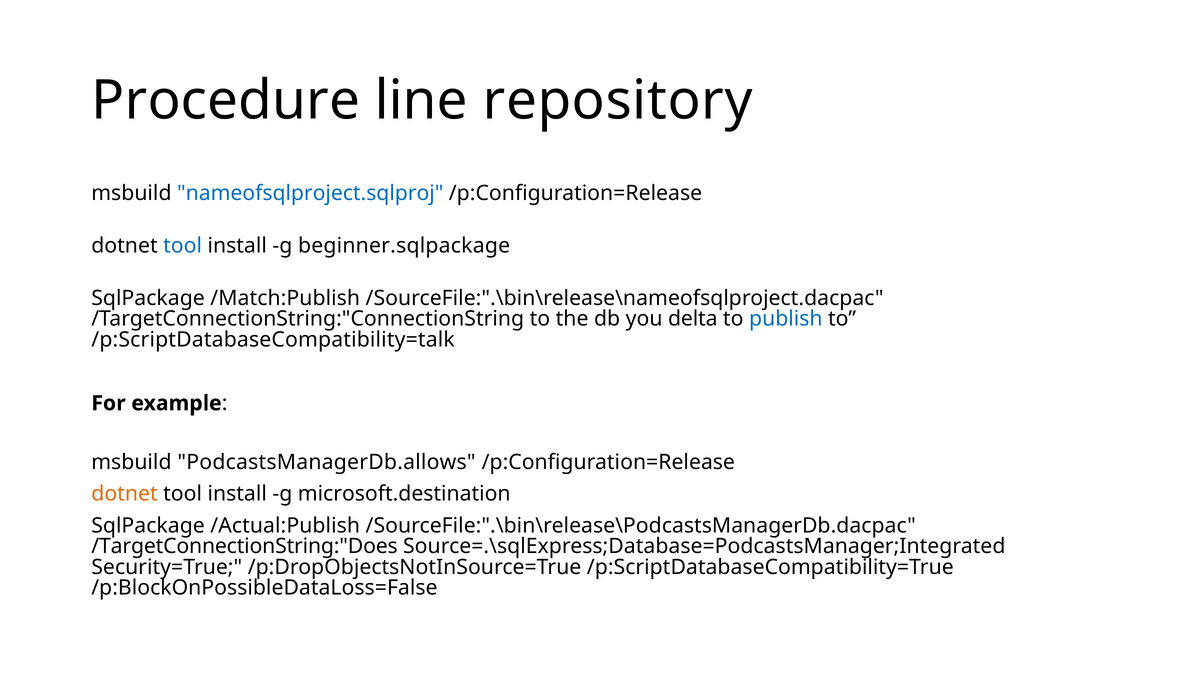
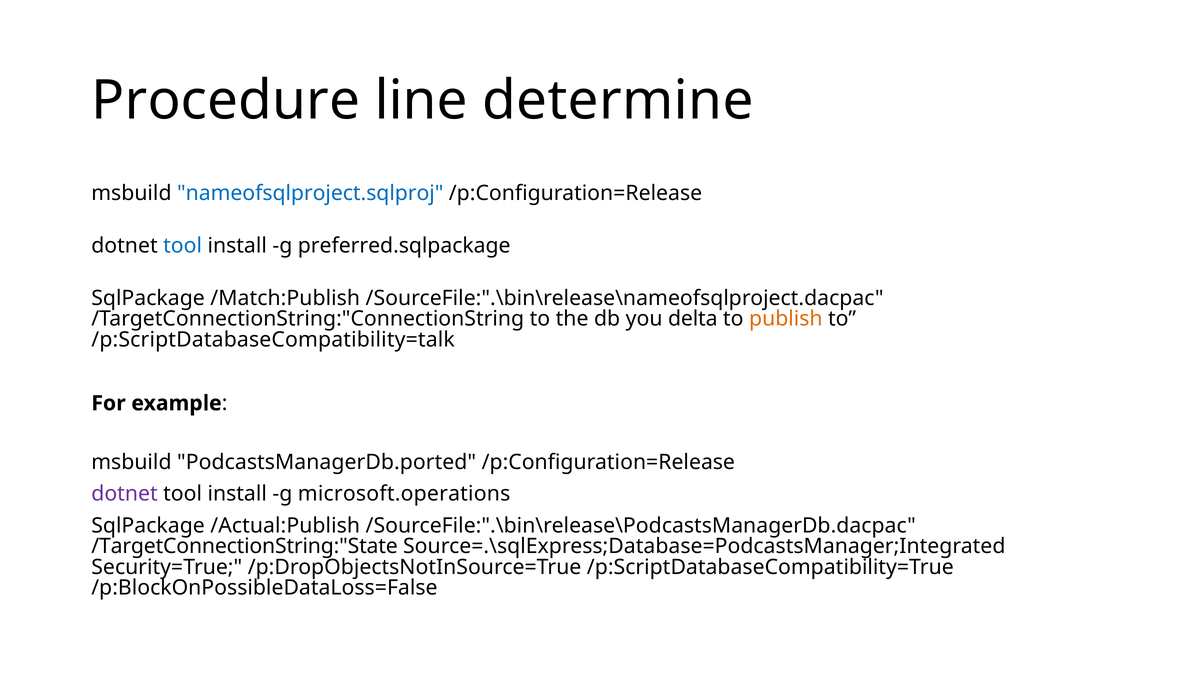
repository: repository -> determine
beginner.sqlpackage: beginner.sqlpackage -> preferred.sqlpackage
publish colour: blue -> orange
PodcastsManagerDb.allows: PodcastsManagerDb.allows -> PodcastsManagerDb.ported
dotnet at (125, 494) colour: orange -> purple
microsoft.destination: microsoft.destination -> microsoft.operations
/TargetConnectionString:"Does: /TargetConnectionString:"Does -> /TargetConnectionString:"State
